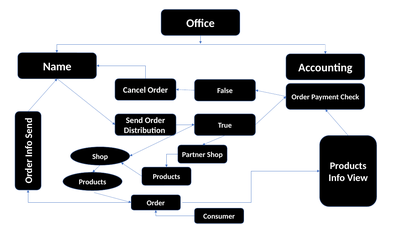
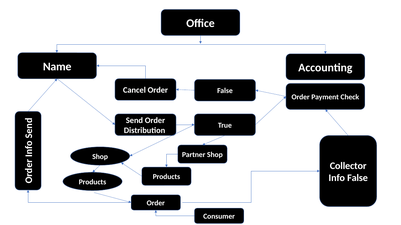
Products at (348, 166): Products -> Collector
Info View: View -> False
